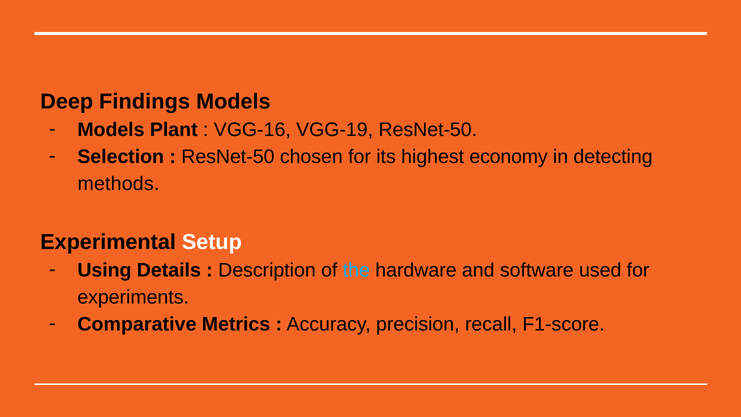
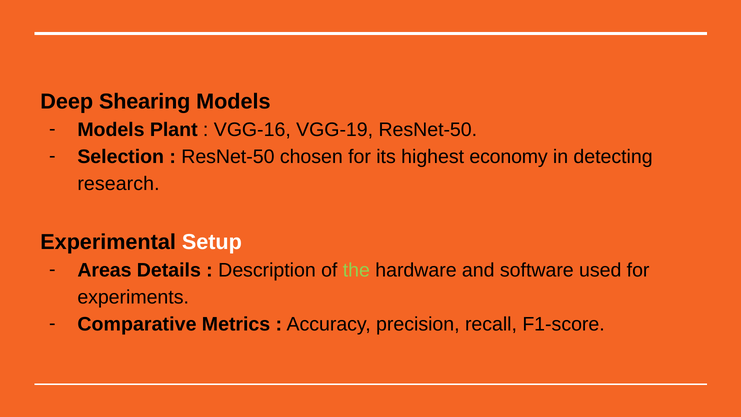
Findings: Findings -> Shearing
methods: methods -> research
Using: Using -> Areas
the colour: light blue -> light green
